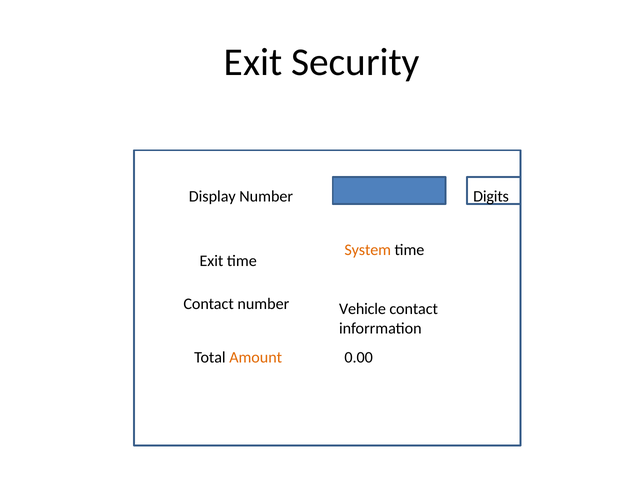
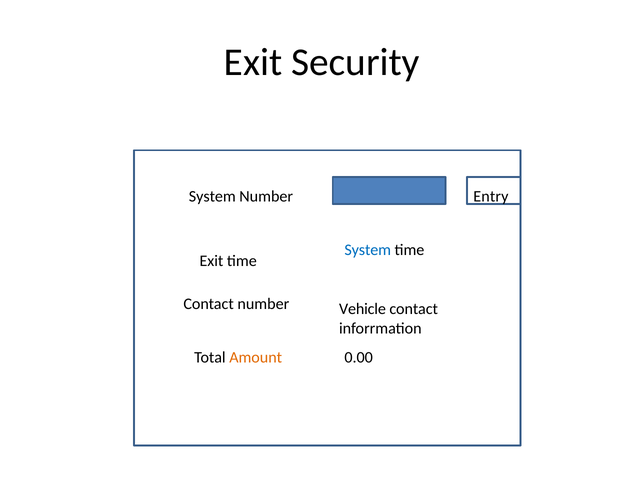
Display at (212, 196): Display -> System
Digits: Digits -> Entry
System at (368, 250) colour: orange -> blue
